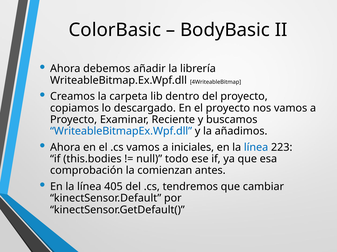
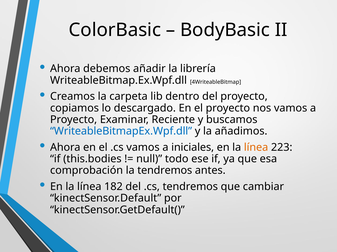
línea at (256, 148) colour: blue -> orange
la comienzan: comienzan -> tendremos
405: 405 -> 182
